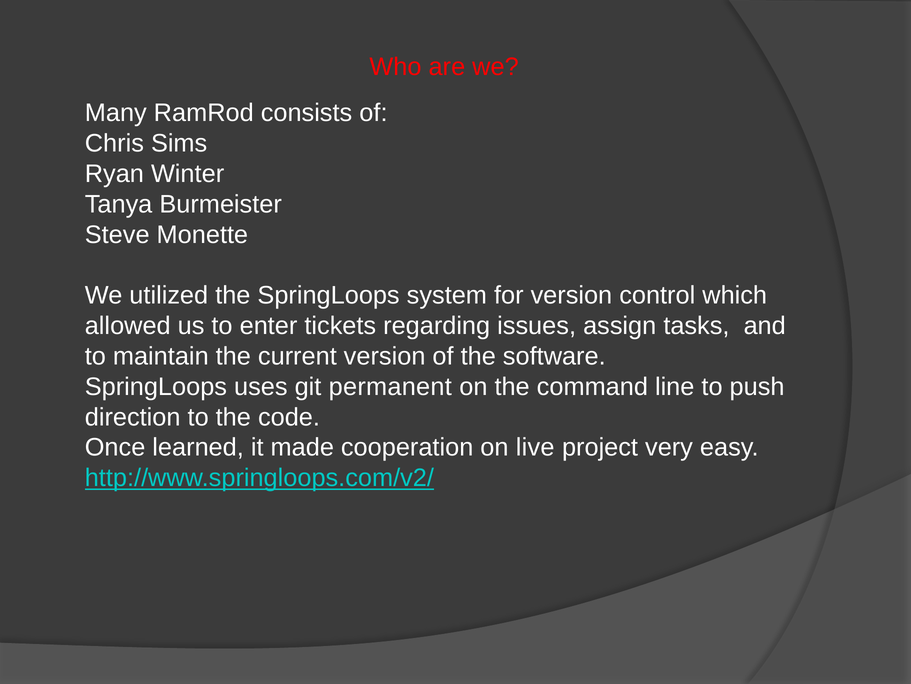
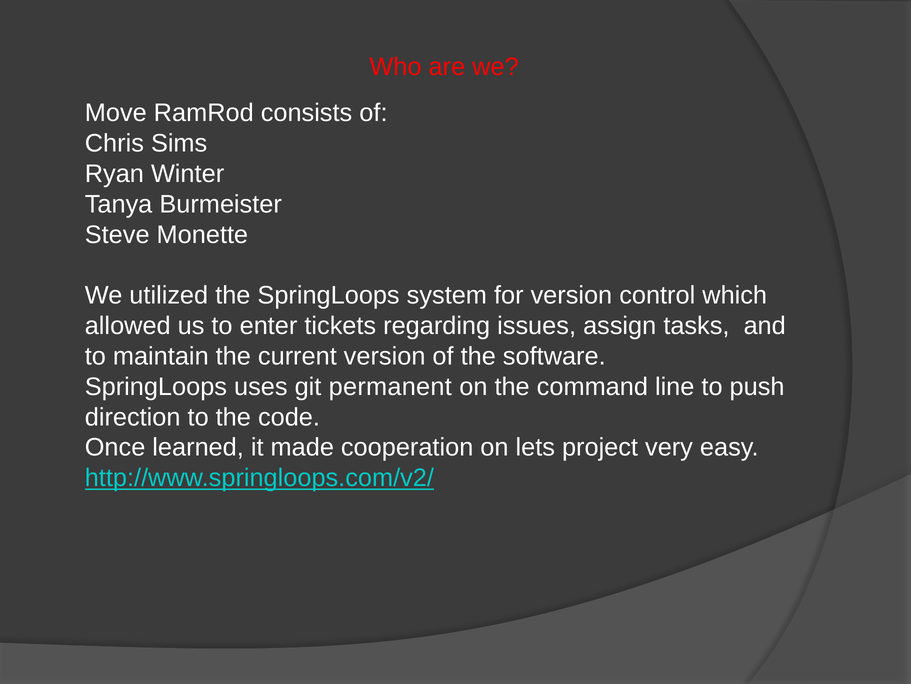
Many: Many -> Move
live: live -> lets
